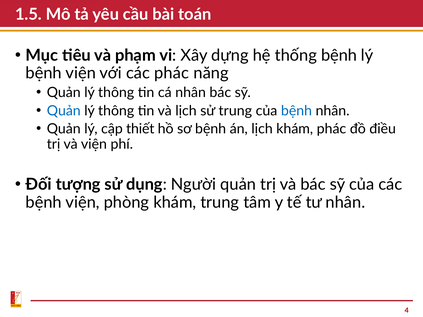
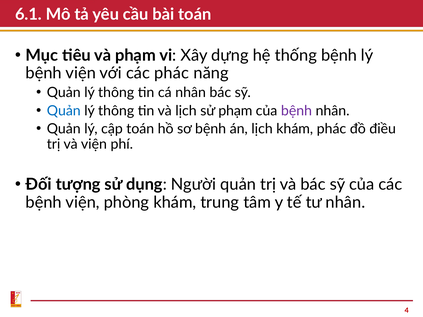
1.5: 1.5 -> 6.1
sử trung: trung -> phạm
bệnh at (296, 111) colour: blue -> purple
cập thiết: thiết -> toán
